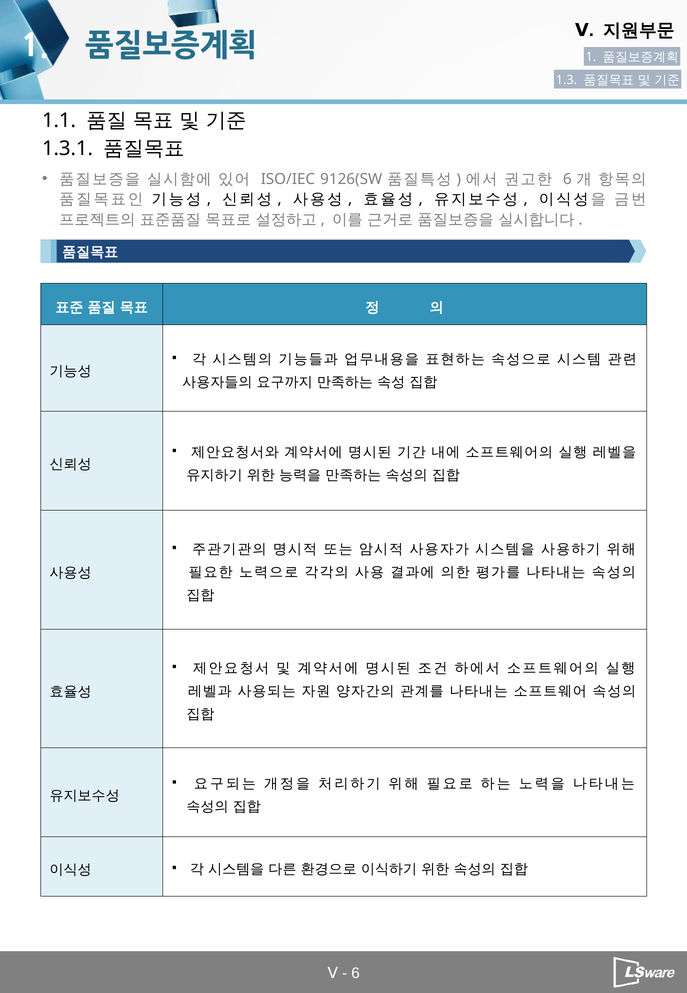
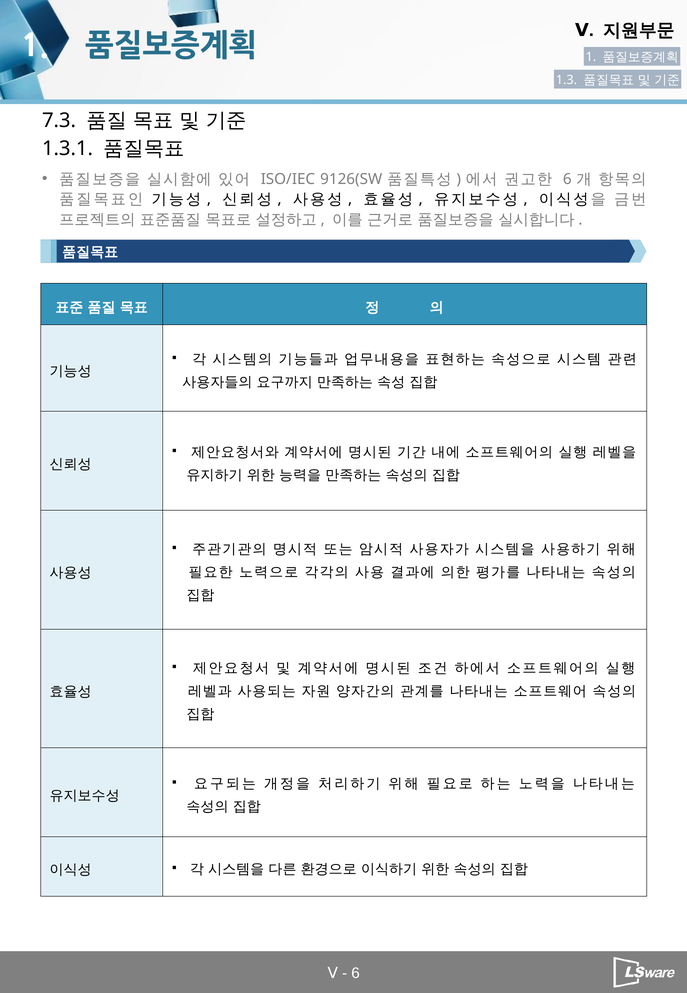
1.1: 1.1 -> 7.3
